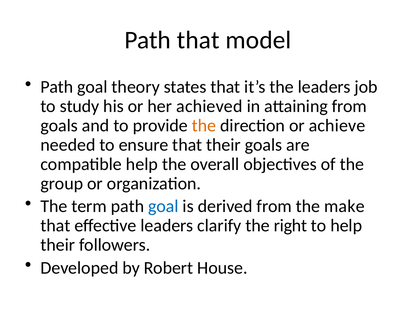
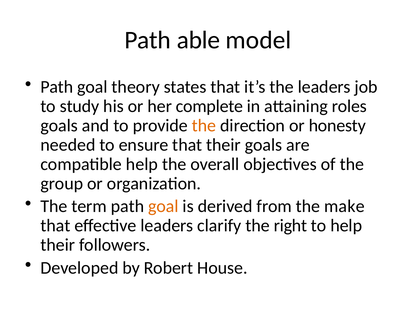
Path that: that -> able
achieved: achieved -> complete
attaining from: from -> roles
achieve: achieve -> honesty
goal at (163, 206) colour: blue -> orange
